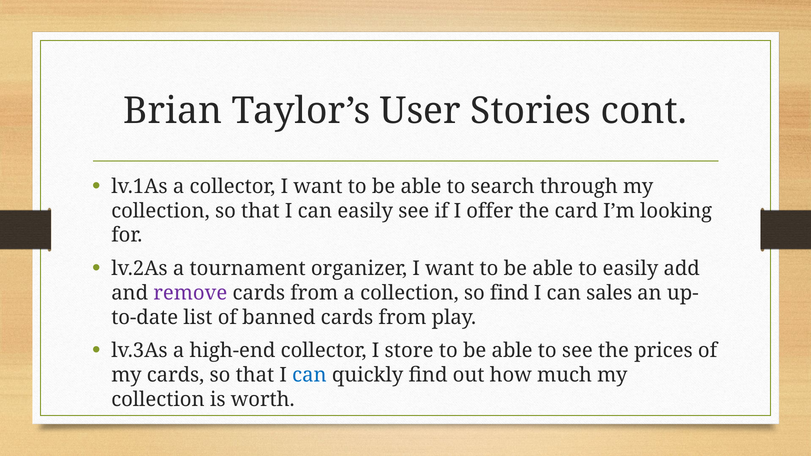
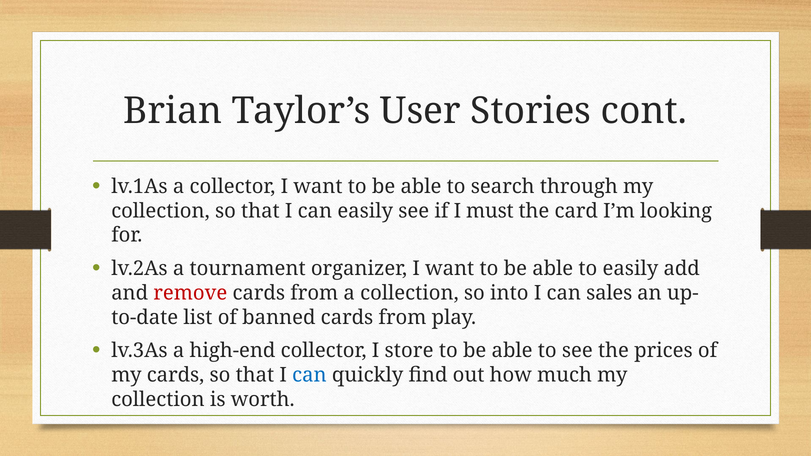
offer: offer -> must
remove colour: purple -> red
so find: find -> into
